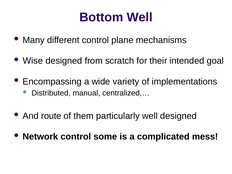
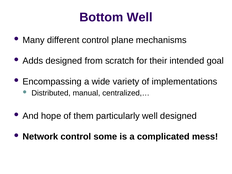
Wise: Wise -> Adds
route: route -> hope
